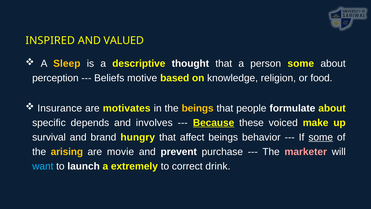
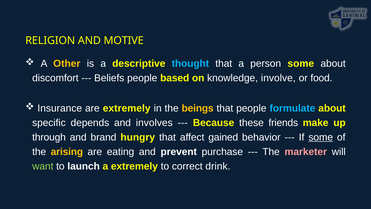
INSPIRED: INSPIRED -> RELIGION
VALUED: VALUED -> MOTIVE
Sleep: Sleep -> Other
thought colour: white -> light blue
perception: perception -> discomfort
Beliefs motive: motive -> people
religion: religion -> involve
are motivates: motivates -> extremely
formulate colour: white -> light blue
Because underline: present -> none
voiced: voiced -> friends
survival: survival -> through
affect beings: beings -> gained
movie: movie -> eating
want colour: light blue -> light green
